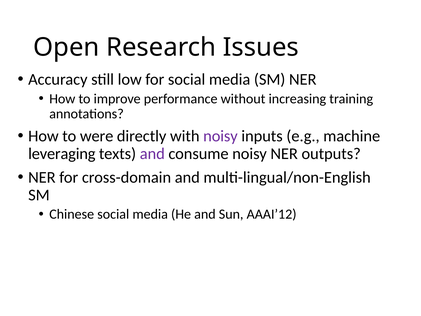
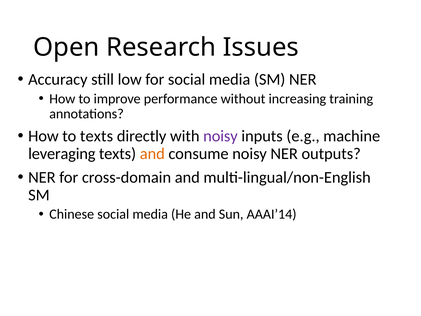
to were: were -> texts
and at (152, 154) colour: purple -> orange
AAAI’12: AAAI’12 -> AAAI’14
